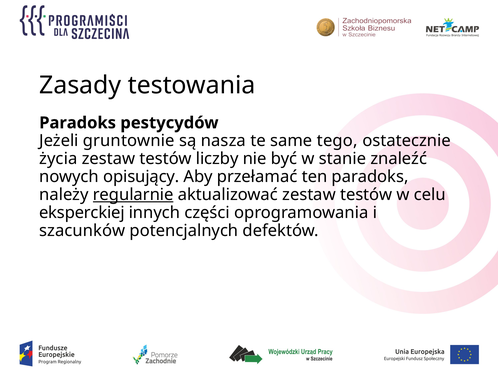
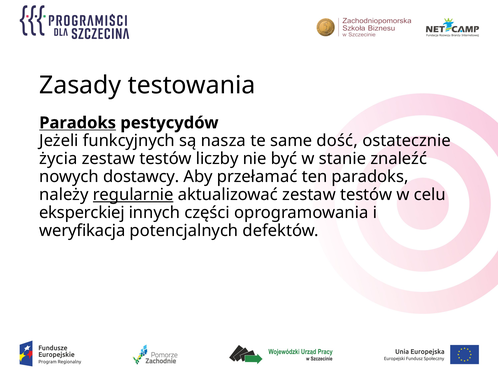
Paradoks at (78, 123) underline: none -> present
gruntownie: gruntownie -> funkcyjnych
tego: tego -> dość
opisujący: opisujący -> dostawcy
szacunków: szacunków -> weryfikacja
